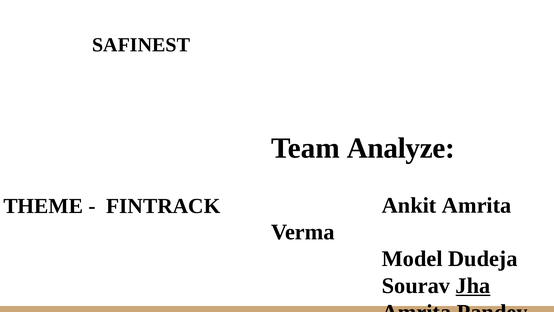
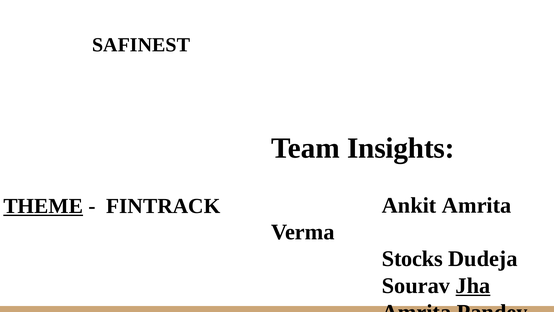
Analyze: Analyze -> Insights
THEME underline: none -> present
Model: Model -> Stocks
